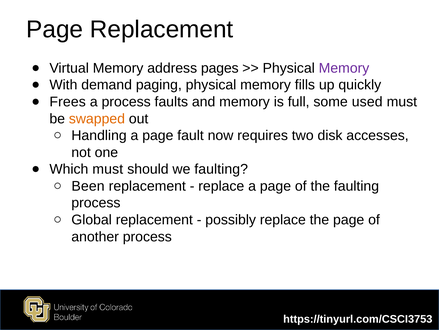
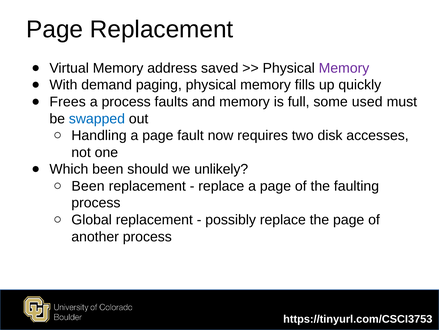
pages: pages -> saved
swapped colour: orange -> blue
Which must: must -> been
we faulting: faulting -> unlikely
